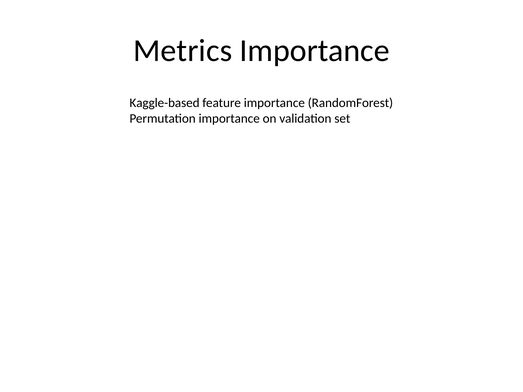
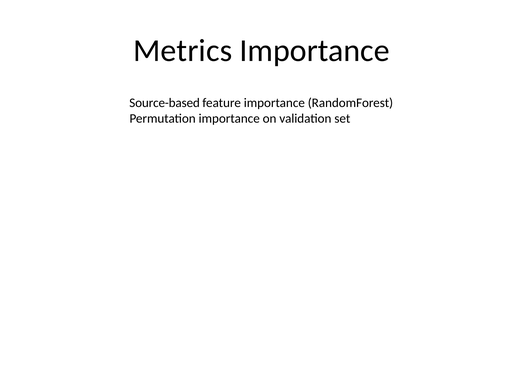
Kaggle-based: Kaggle-based -> Source-based
